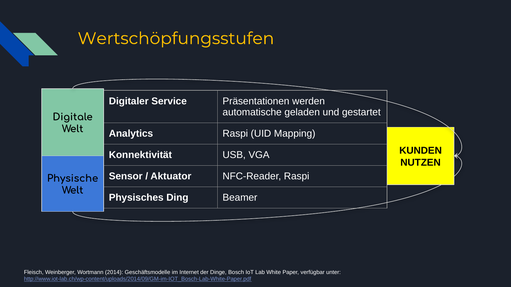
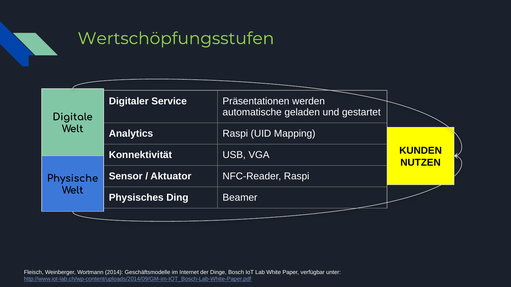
Wertschöpfungsstufen colour: yellow -> light green
